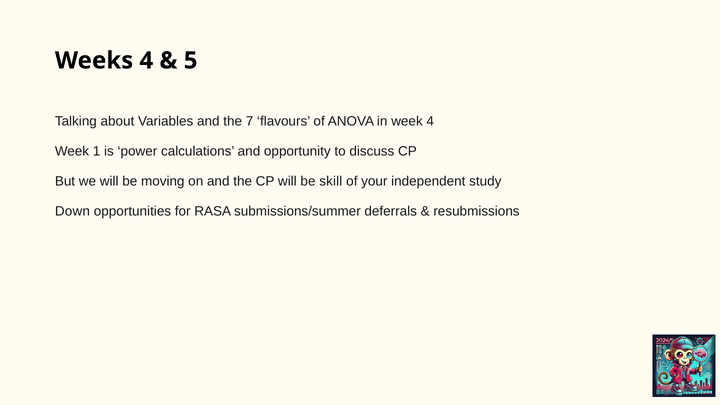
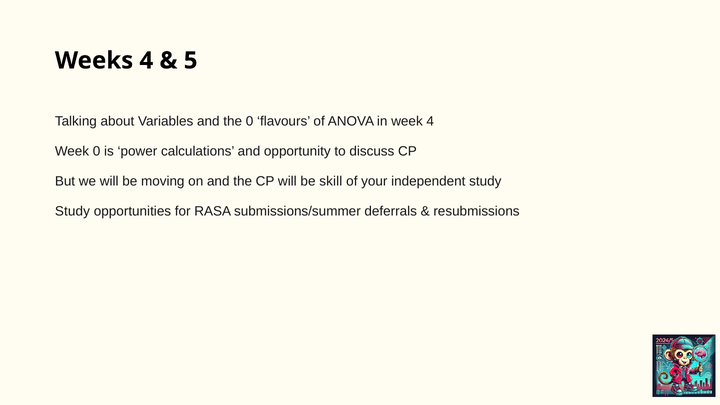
the 7: 7 -> 0
Week 1: 1 -> 0
Down at (72, 211): Down -> Study
